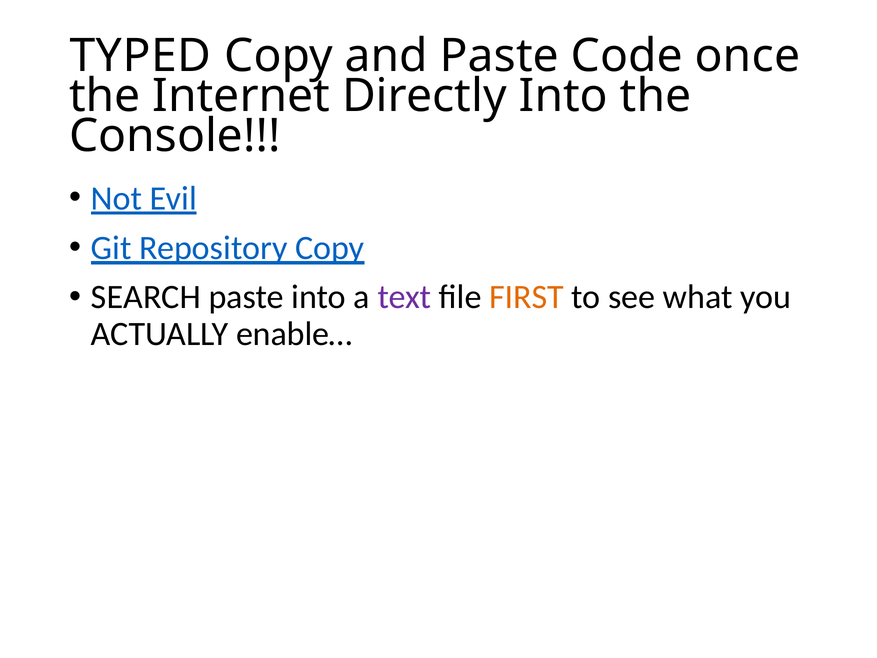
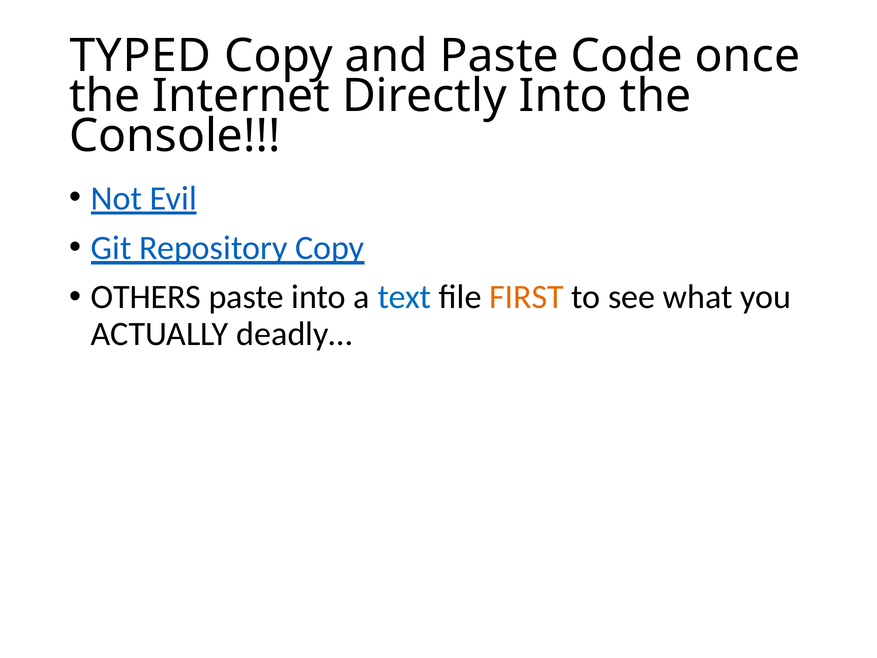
SEARCH: SEARCH -> OTHERS
text colour: purple -> blue
enable…: enable… -> deadly…
